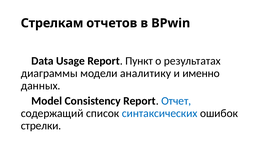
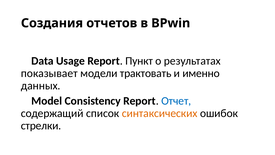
Стрелкам: Стрелкам -> Создания
диаграммы: диаграммы -> показывает
аналитику: аналитику -> трактовать
синтаксических colour: blue -> orange
